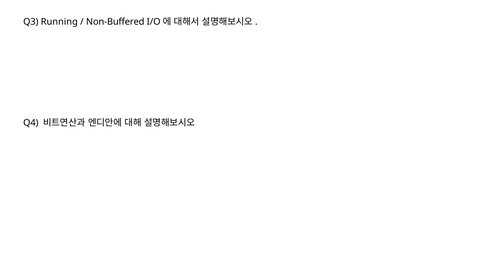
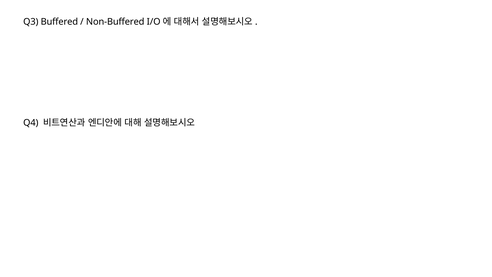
Running: Running -> Buffered
